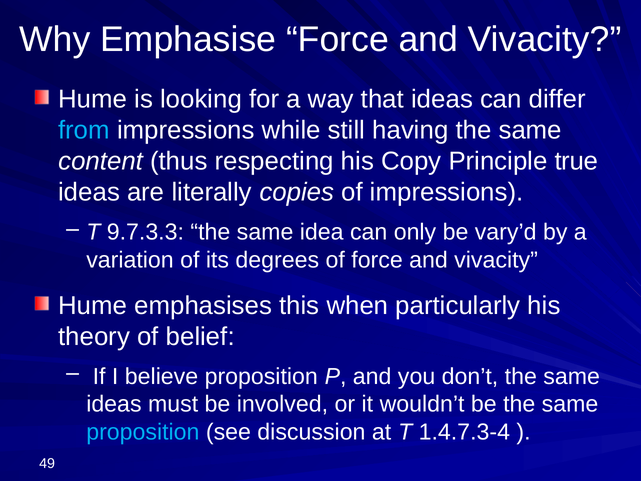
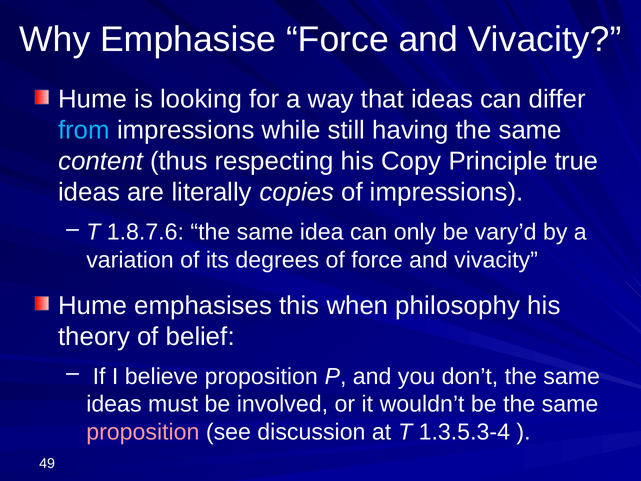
9.7.3.3: 9.7.3.3 -> 1.8.7.6
particularly: particularly -> philosophy
proposition at (143, 432) colour: light blue -> pink
1.4.7.3-4: 1.4.7.3-4 -> 1.3.5.3-4
